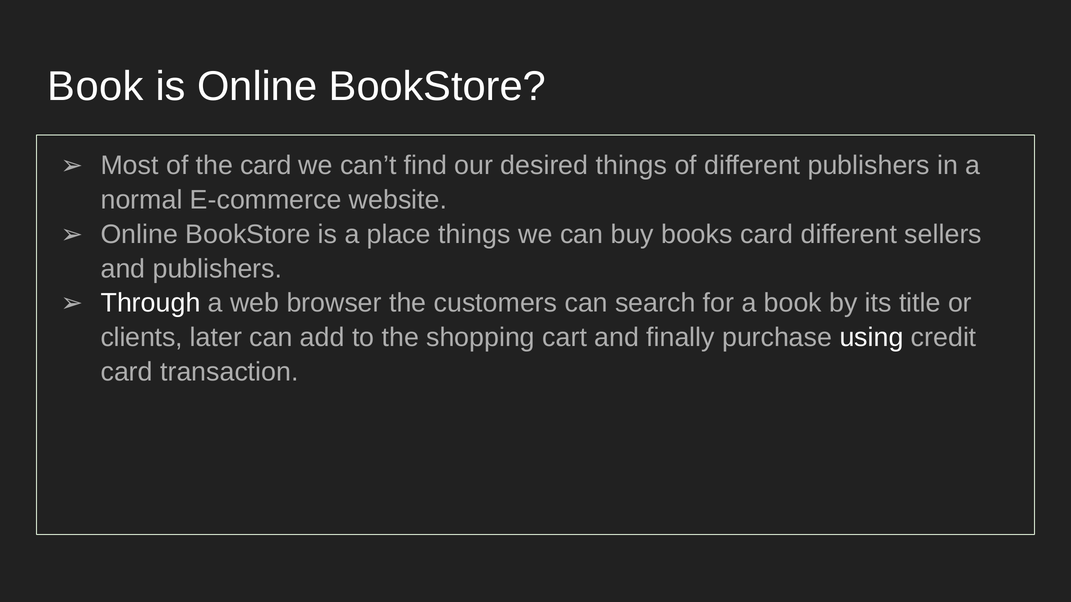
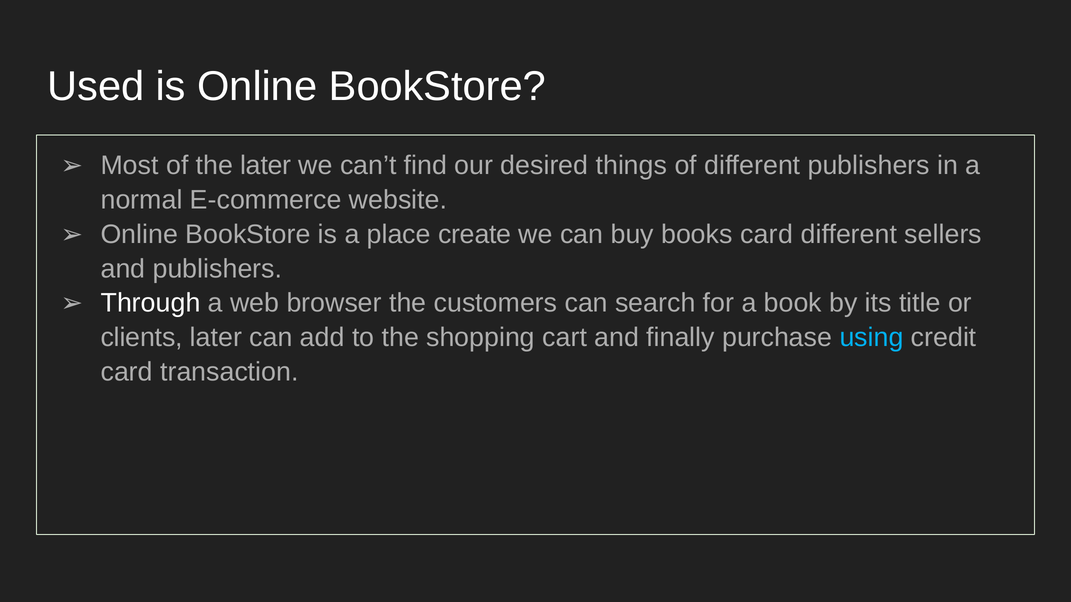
Book at (96, 87): Book -> Used
the card: card -> later
place things: things -> create
using colour: white -> light blue
